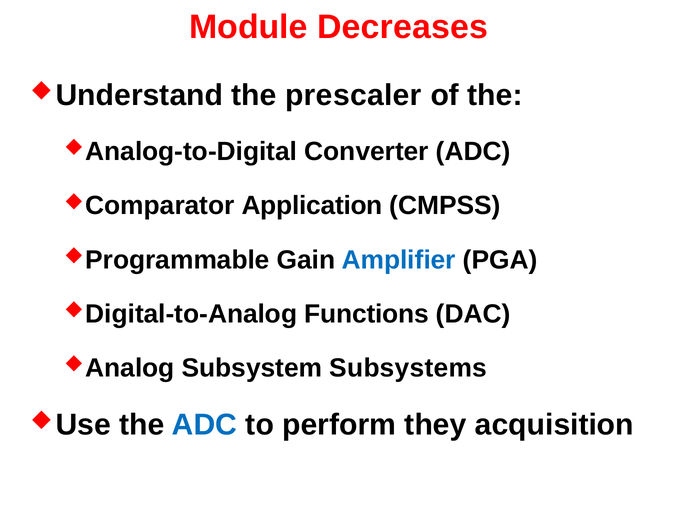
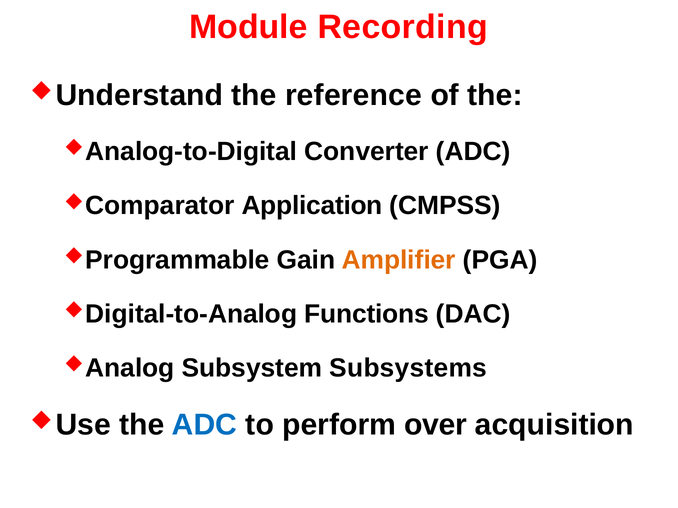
Decreases: Decreases -> Recording
prescaler: prescaler -> reference
Amplifier colour: blue -> orange
they: they -> over
